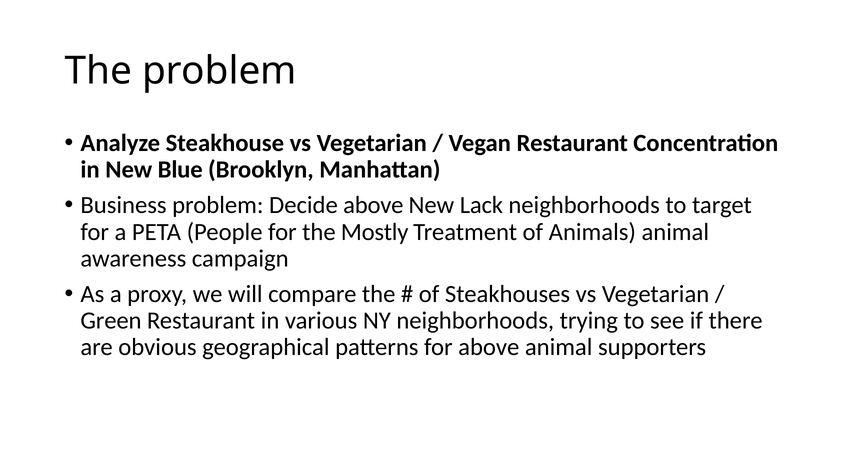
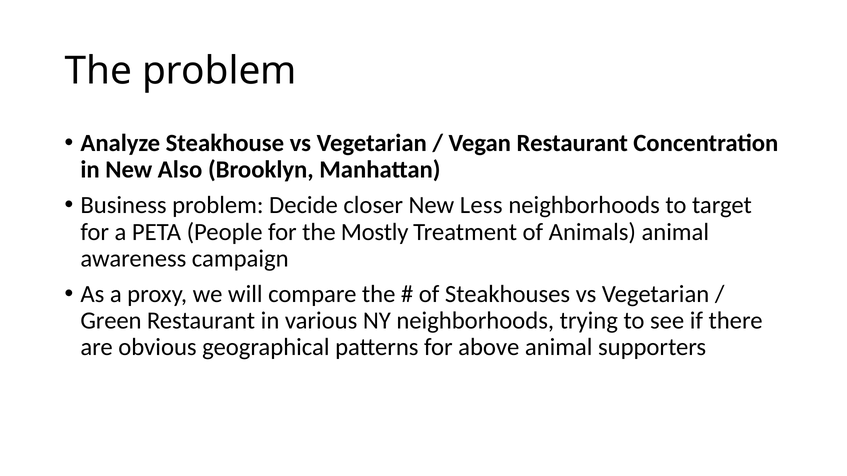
Blue: Blue -> Also
Decide above: above -> closer
Lack: Lack -> Less
